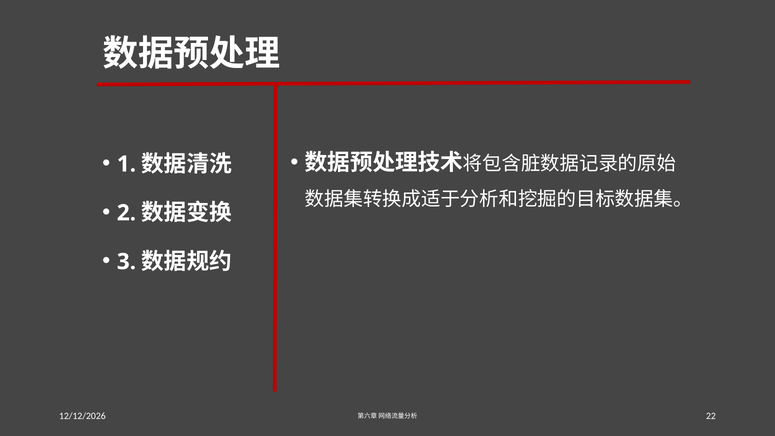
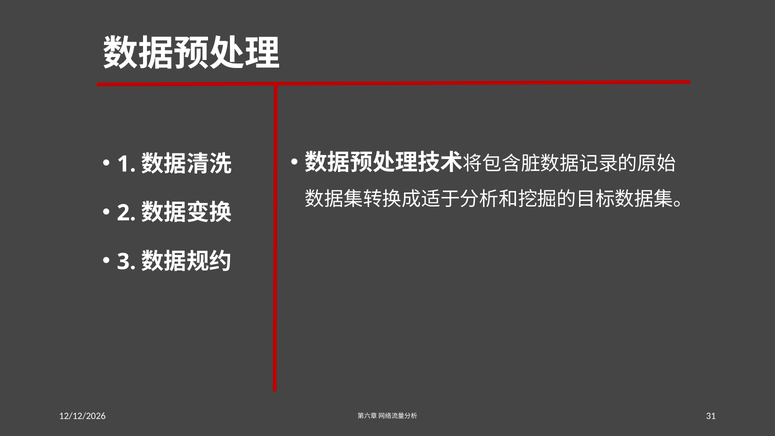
22: 22 -> 31
